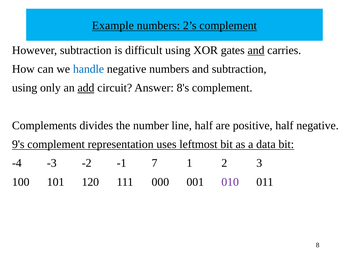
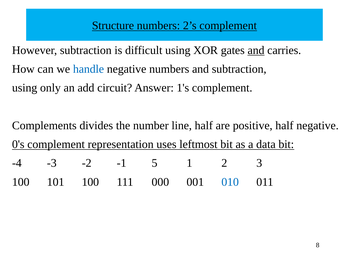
Example: Example -> Structure
add underline: present -> none
8's: 8's -> 1's
9's: 9's -> 0's
7: 7 -> 5
101 120: 120 -> 100
010 colour: purple -> blue
